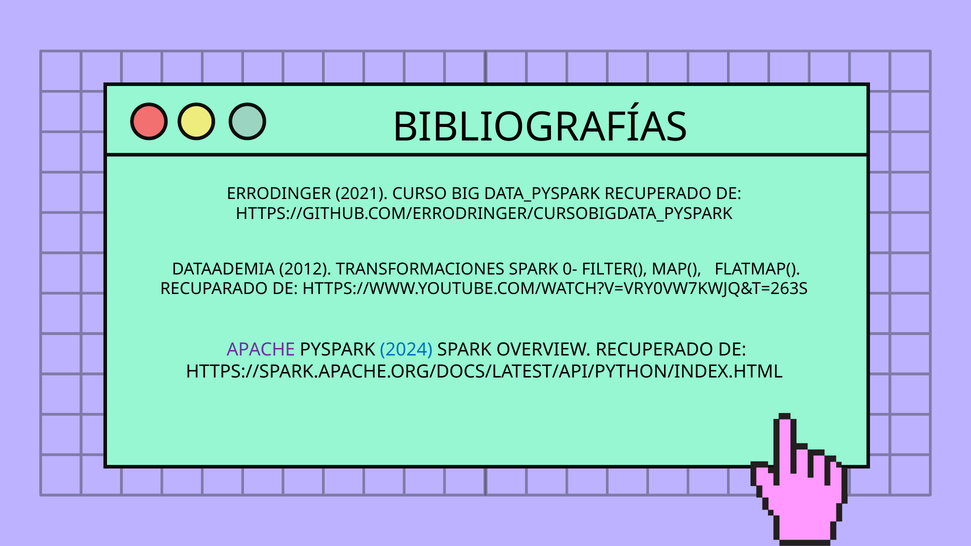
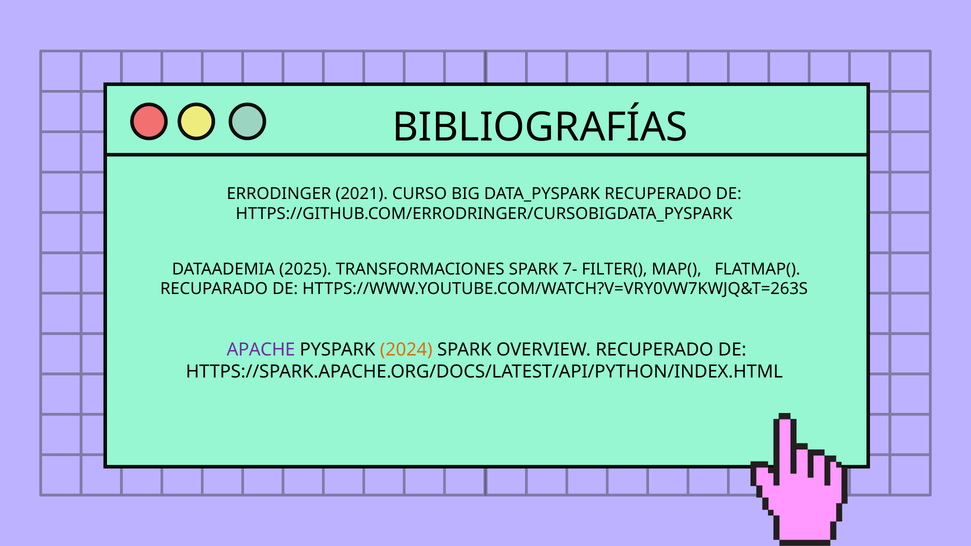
2012: 2012 -> 2025
0-: 0- -> 7-
2024 colour: blue -> orange
